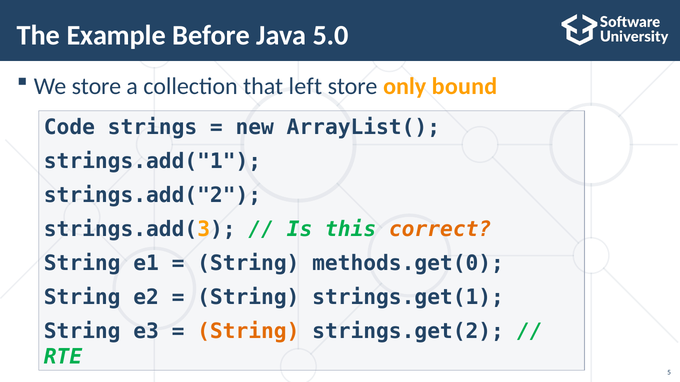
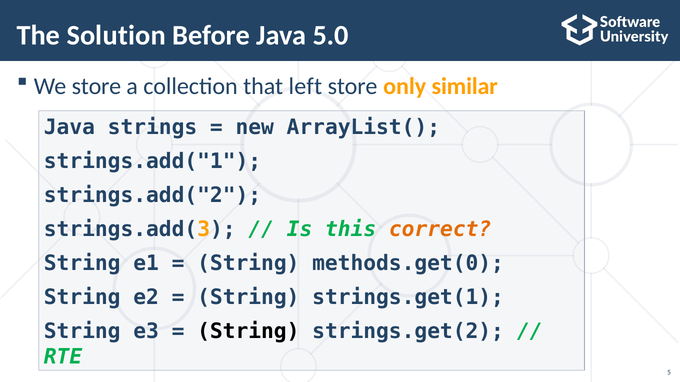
Example: Example -> Solution
bound: bound -> similar
Code at (69, 128): Code -> Java
String at (248, 332) colour: orange -> black
